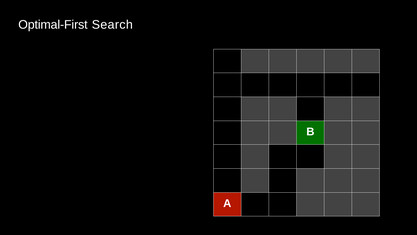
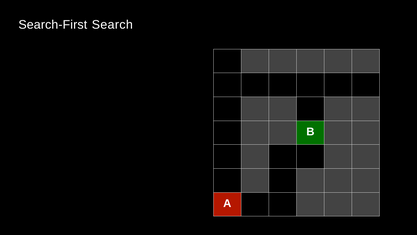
Optimal-First: Optimal-First -> Search-First
